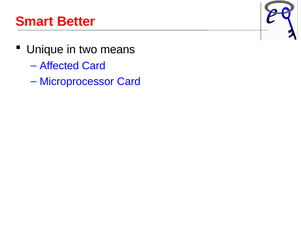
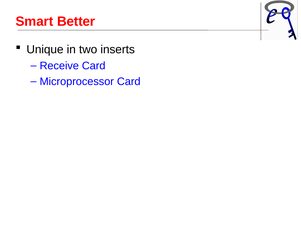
means: means -> inserts
Affected: Affected -> Receive
